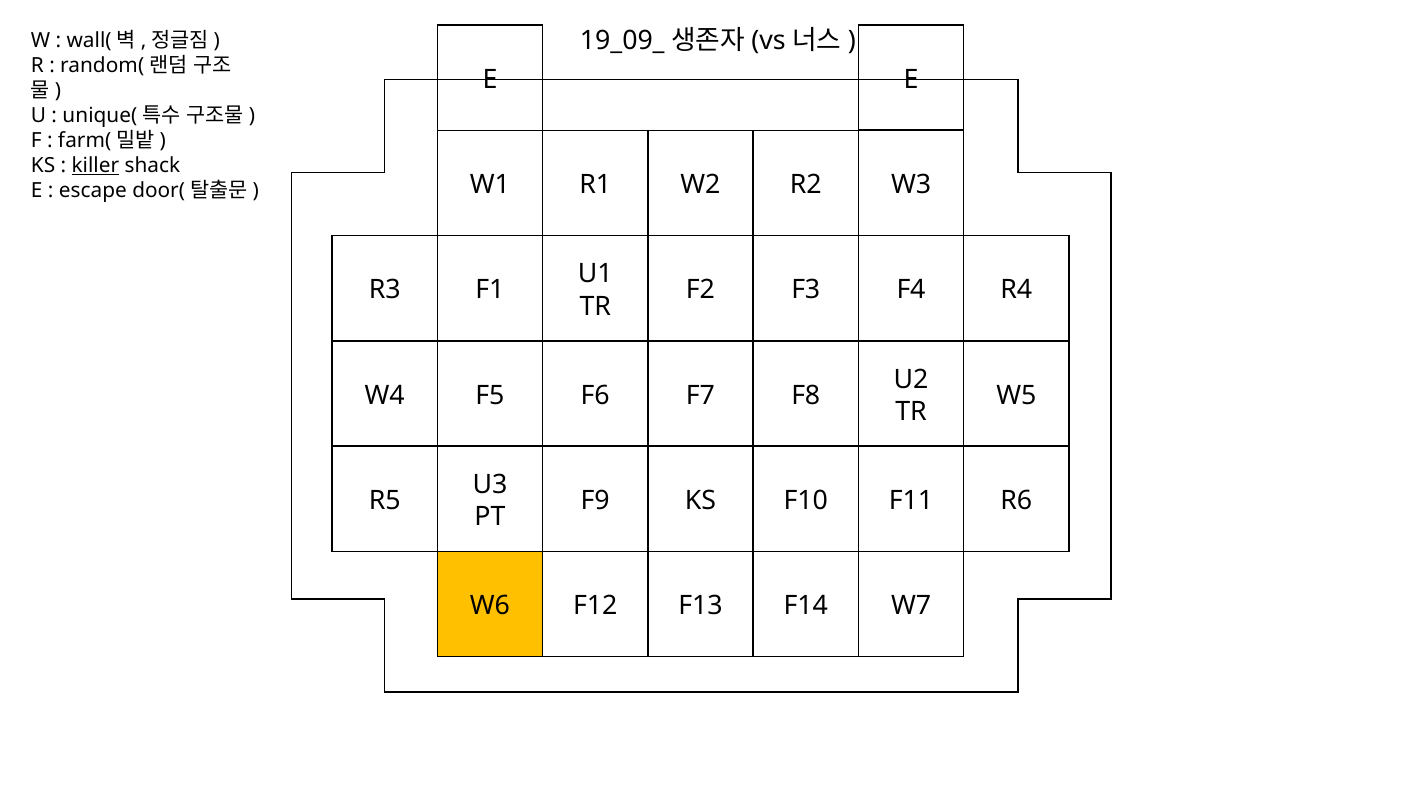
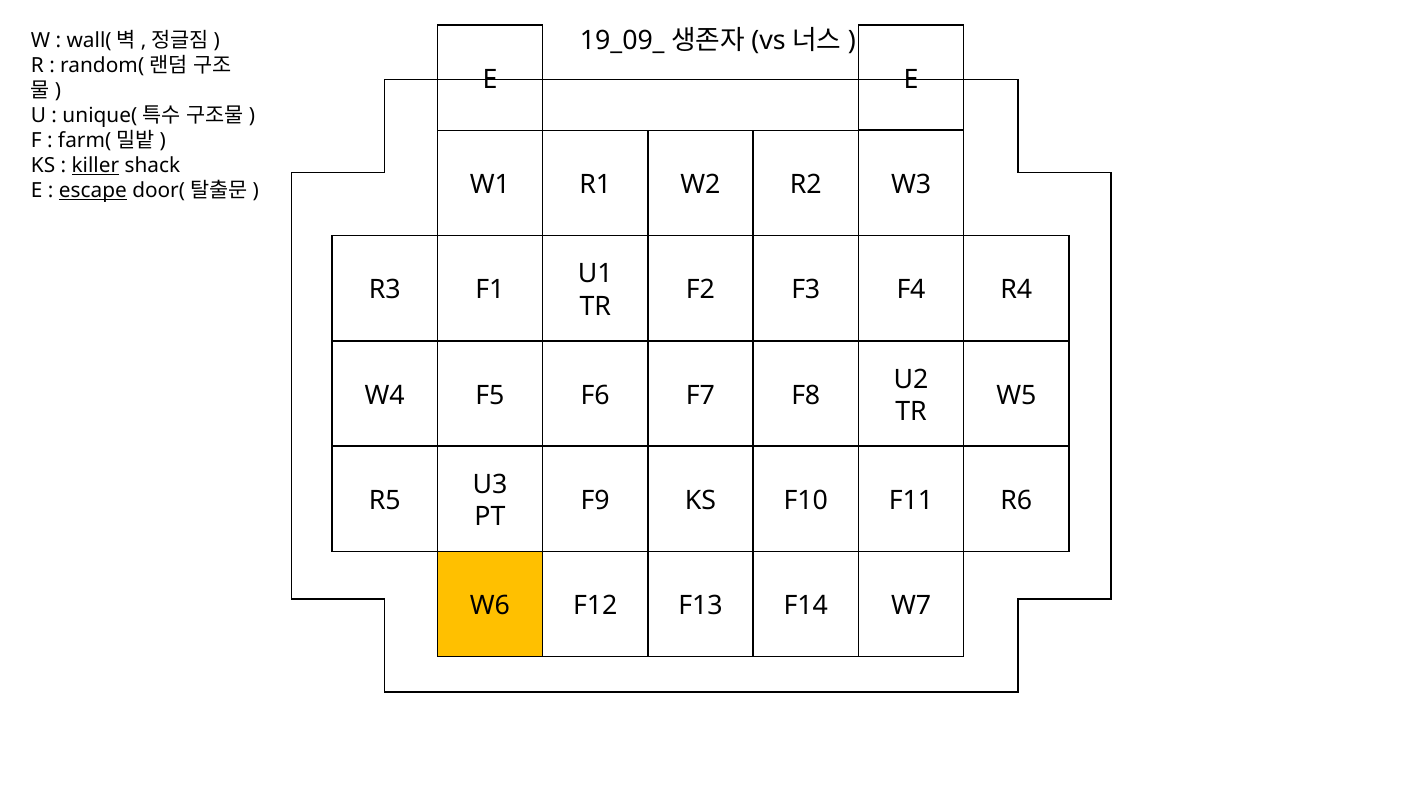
escape underline: none -> present
